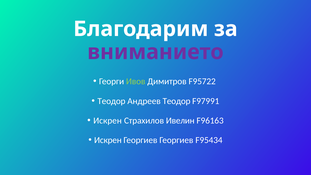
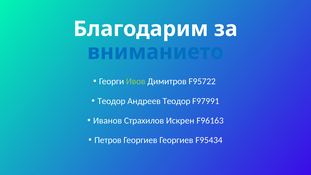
вниманието colour: purple -> blue
Искрен at (108, 121): Искрен -> Иванов
Ивелин: Ивелин -> Искрен
Искрен at (108, 140): Искрен -> Петров
